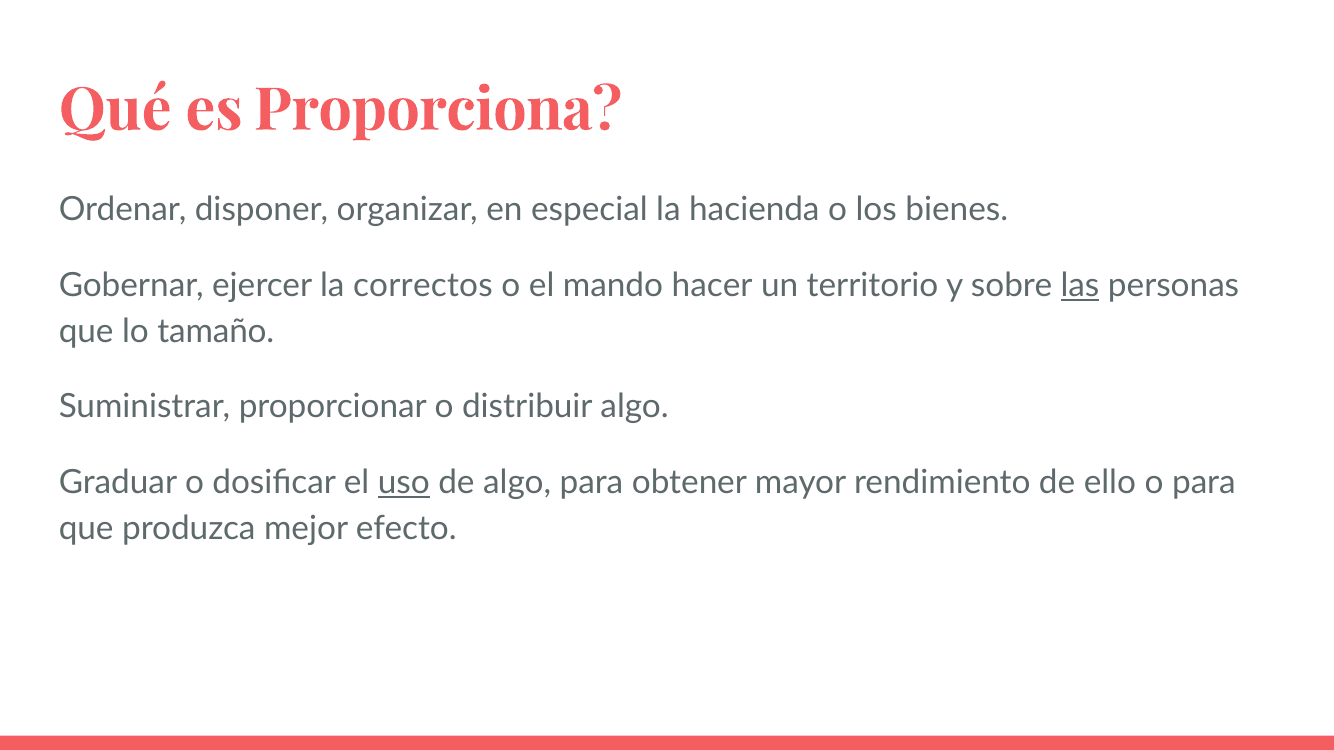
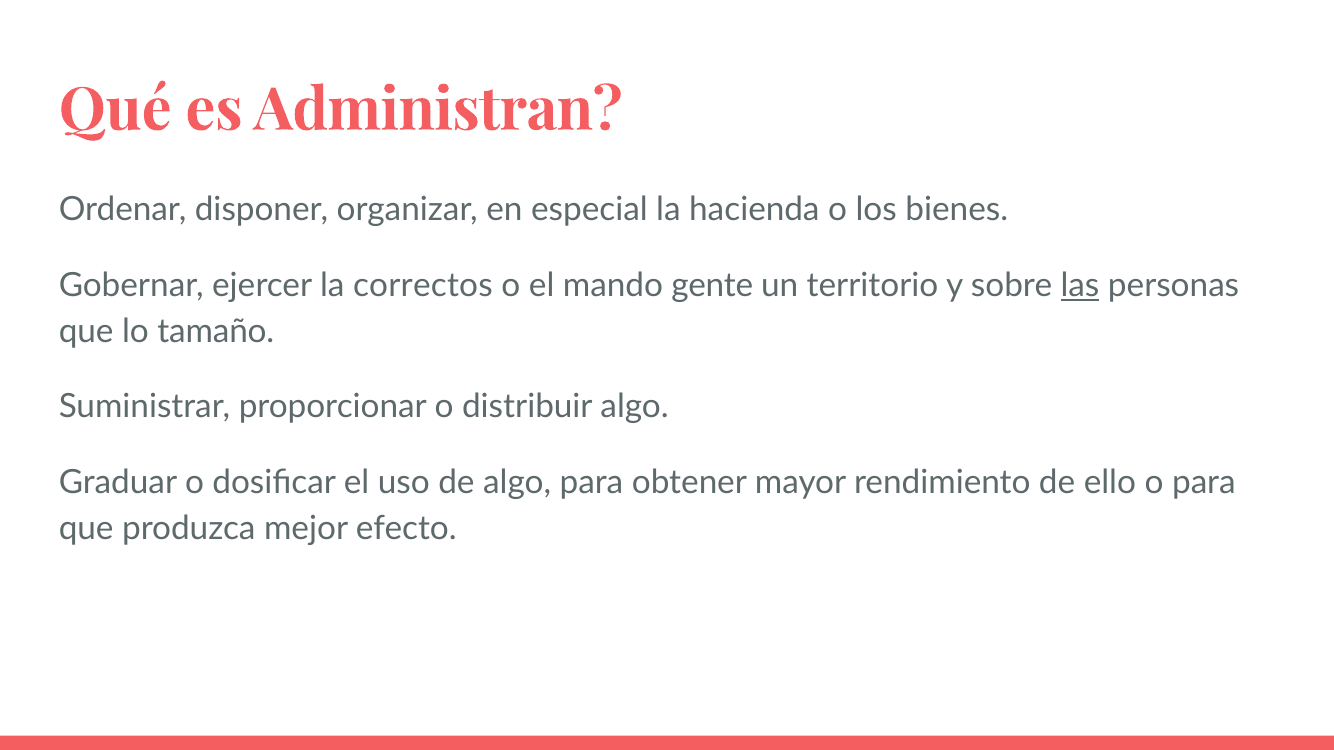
Proporciona: Proporciona -> Administran
hacer: hacer -> gente
uso underline: present -> none
